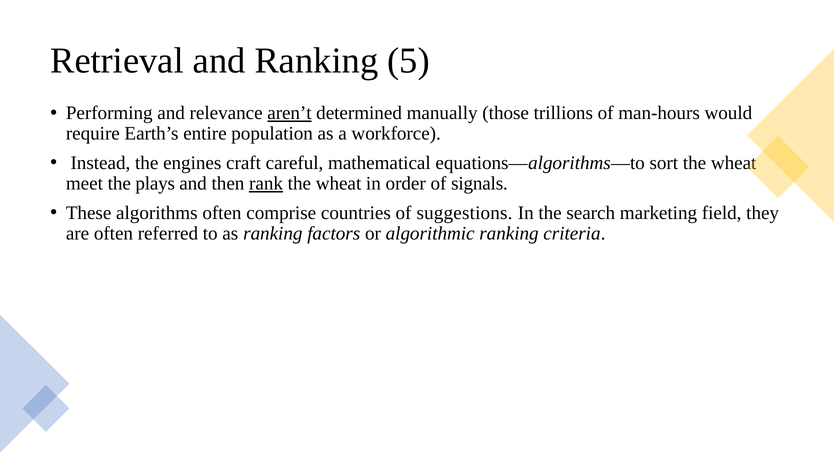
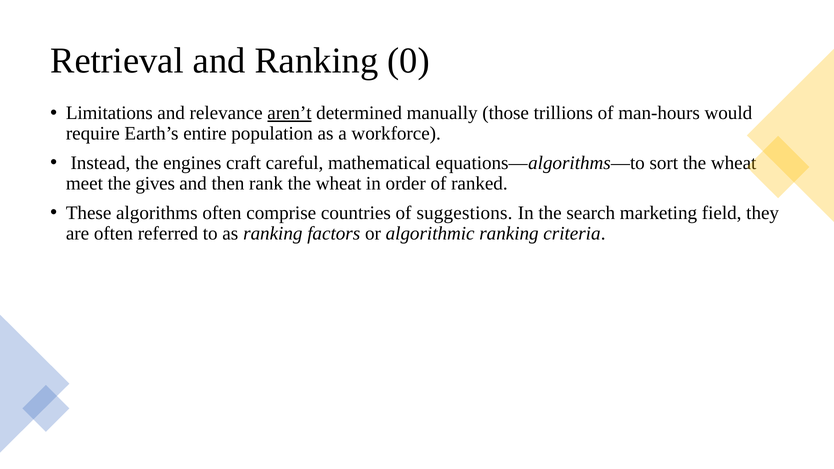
5: 5 -> 0
Performing: Performing -> Limitations
plays: plays -> gives
rank underline: present -> none
signals: signals -> ranked
